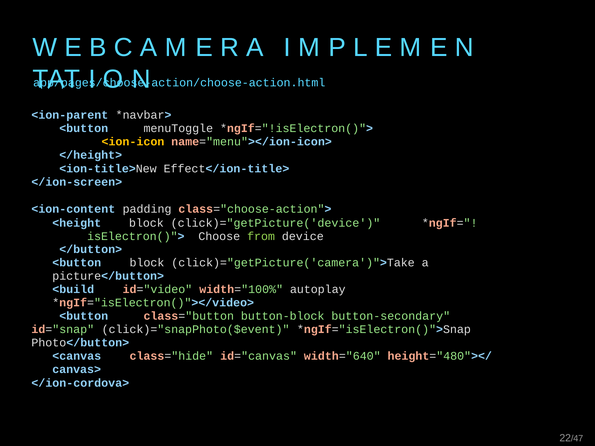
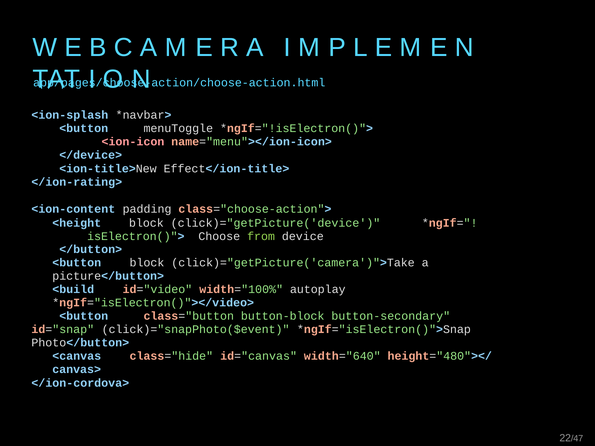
<ion-parent: <ion-parent -> <ion-splash
<ion-icon colour: yellow -> pink
</height>: </height> -> </device>
</ion-screen>: </ion-screen> -> </ion-rating>
